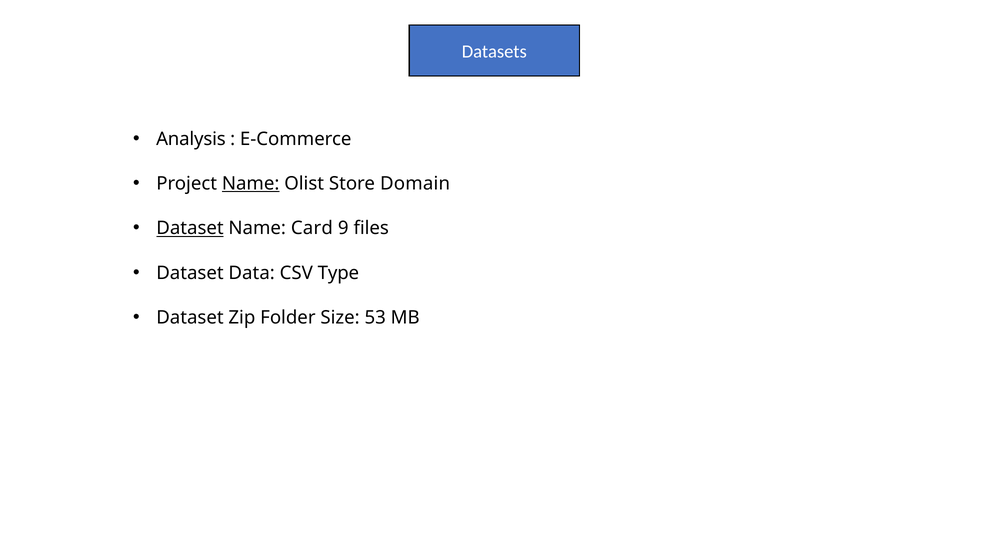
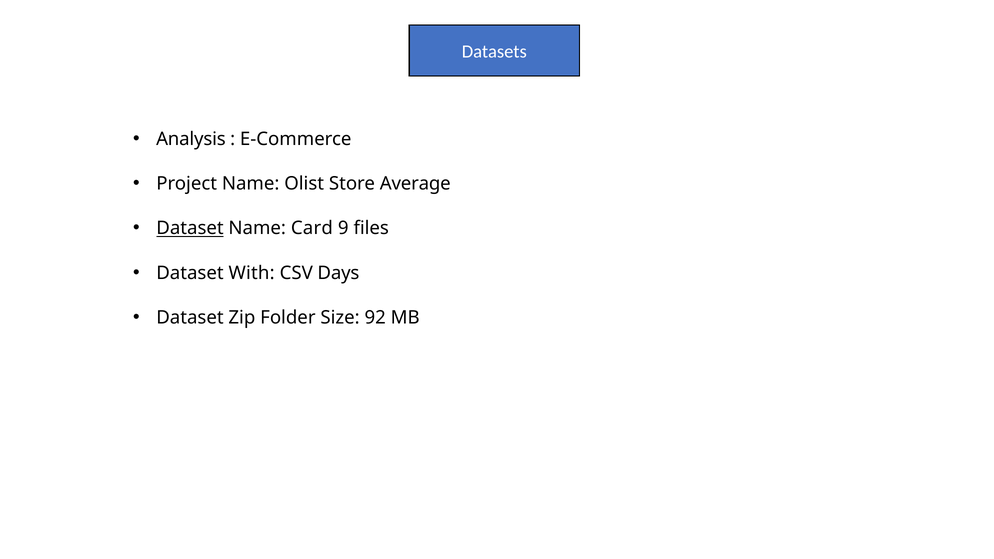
Name at (251, 184) underline: present -> none
Domain: Domain -> Average
Data: Data -> With
Type: Type -> Days
53: 53 -> 92
